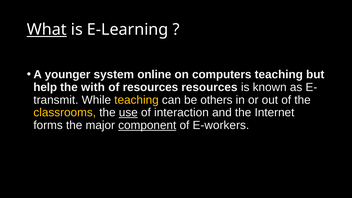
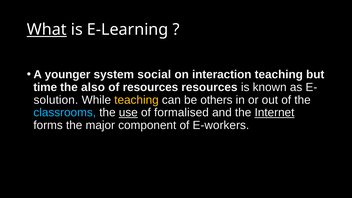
online: online -> social
computers: computers -> interaction
help: help -> time
with: with -> also
transmit: transmit -> solution
classrooms colour: yellow -> light blue
interaction: interaction -> formalised
Internet underline: none -> present
component underline: present -> none
